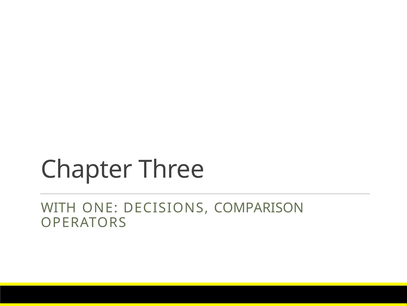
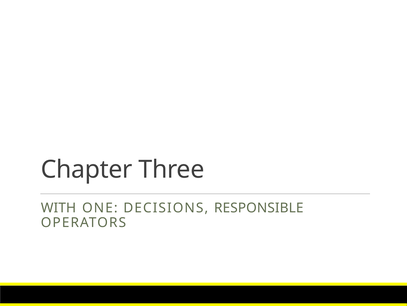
COMPARISON: COMPARISON -> RESPONSIBLE
